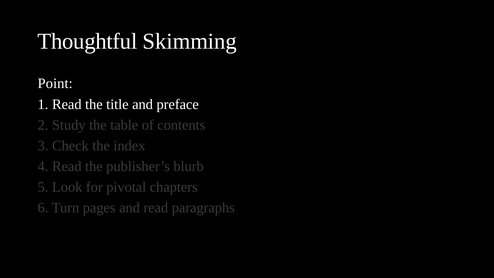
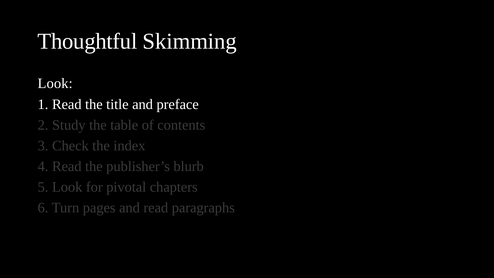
Point at (55, 84): Point -> Look
